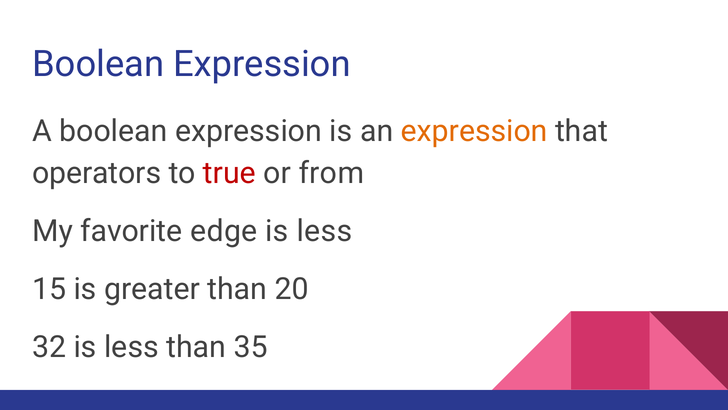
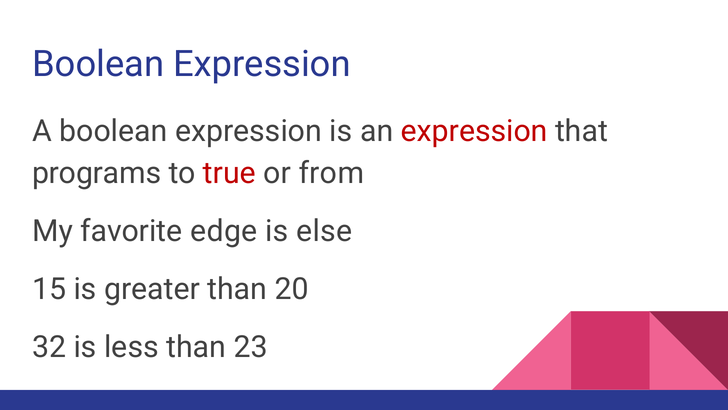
expression at (474, 131) colour: orange -> red
operators: operators -> programs
less at (324, 231): less -> else
35: 35 -> 23
